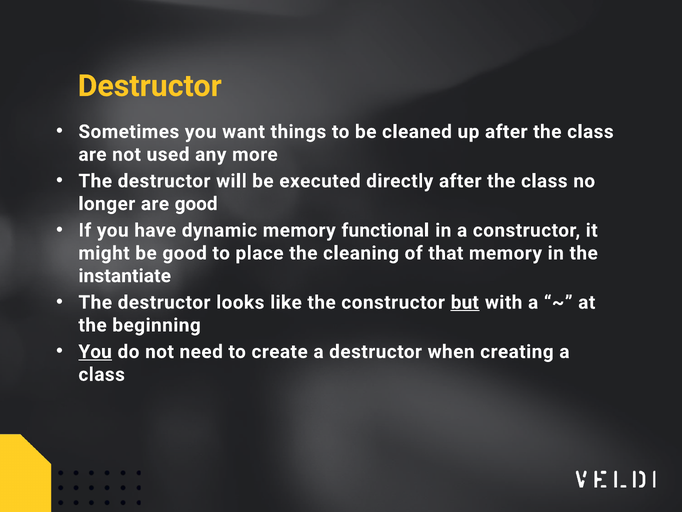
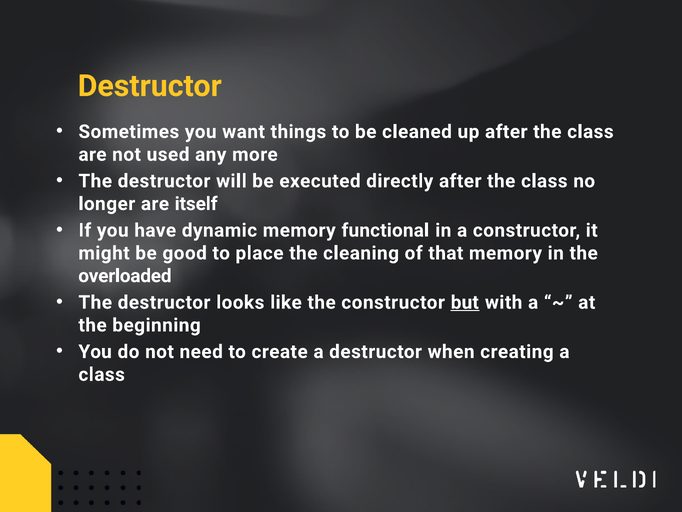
are good: good -> itself
instantiate: instantiate -> overloaded
You at (95, 351) underline: present -> none
